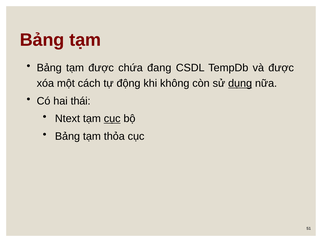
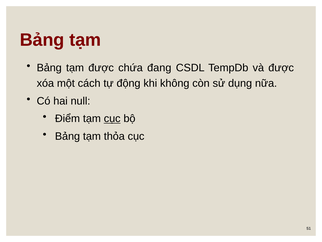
dụng underline: present -> none
thái: thái -> null
Ntext: Ntext -> Điểm
